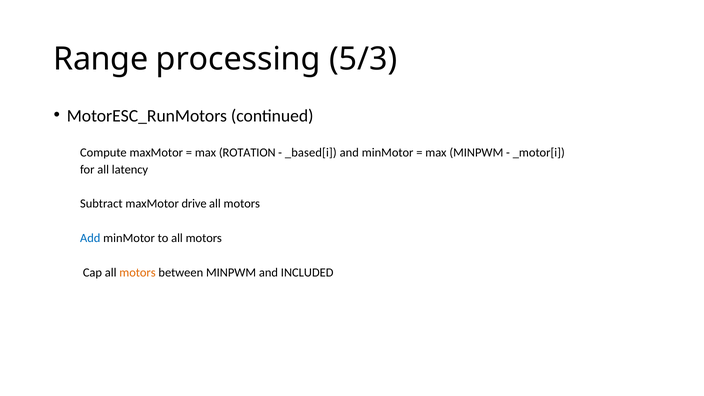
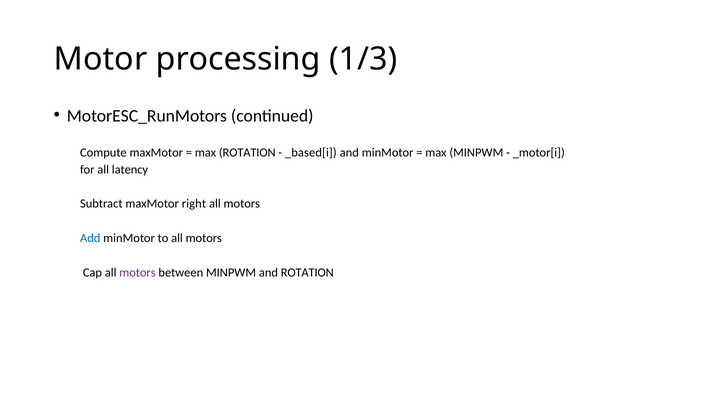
Range: Range -> Motor
5/3: 5/3 -> 1/3
drive: drive -> right
motors at (138, 272) colour: orange -> purple
and INCLUDED: INCLUDED -> ROTATION
